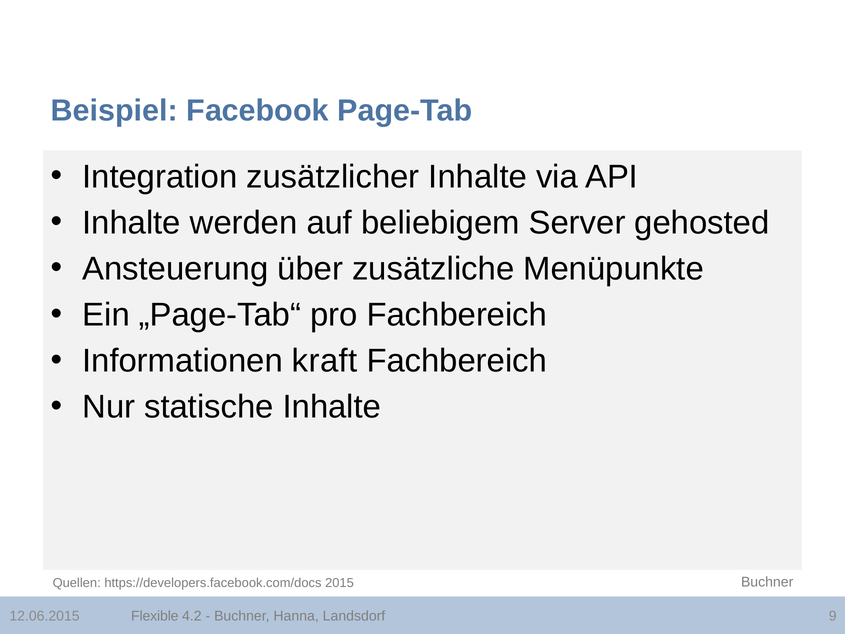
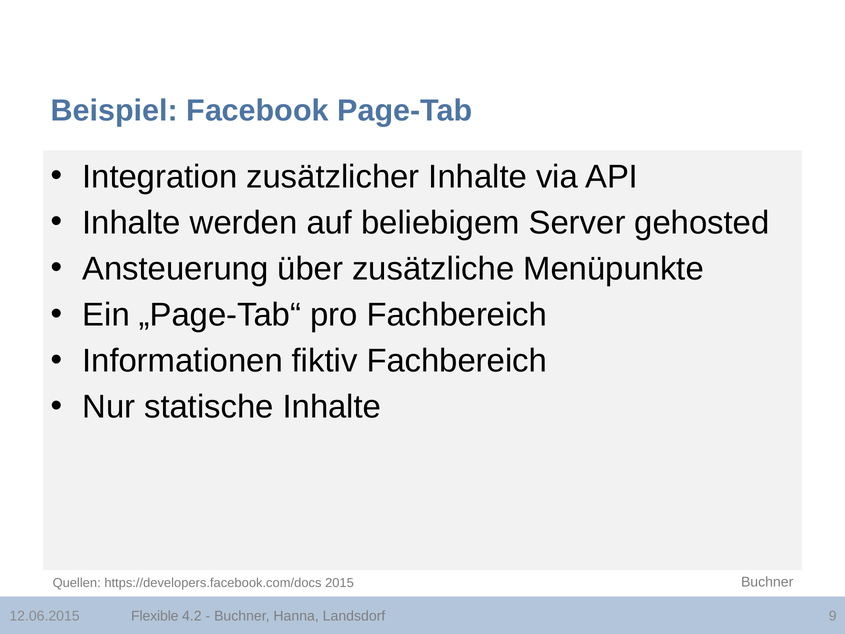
kraft: kraft -> fiktiv
